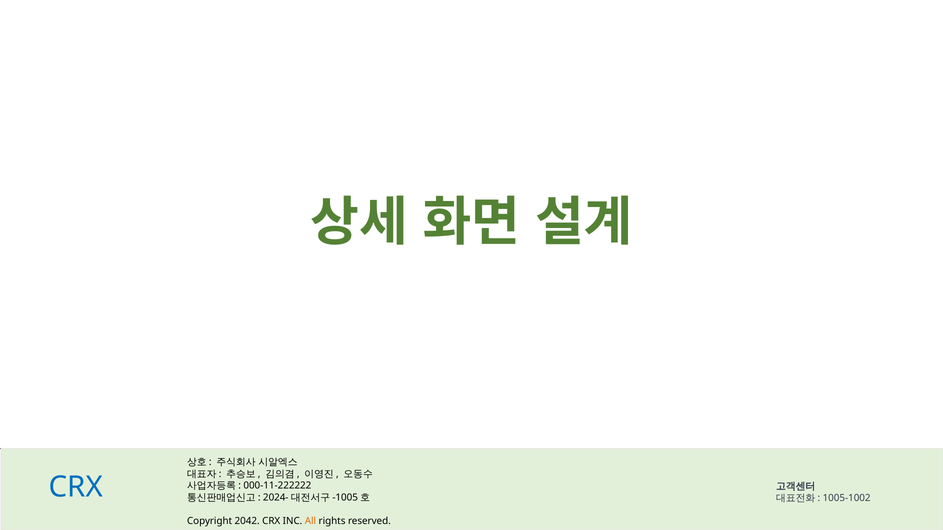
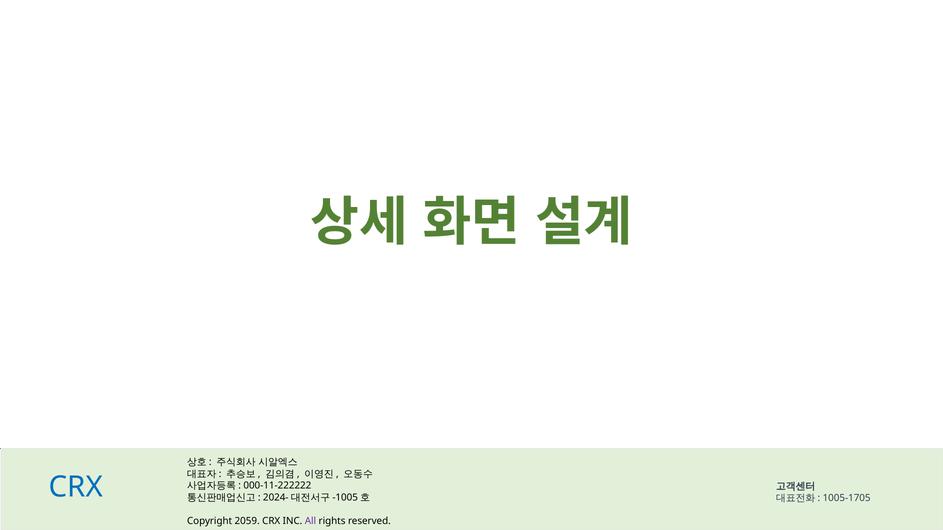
1005-1002: 1005-1002 -> 1005-1705
2042: 2042 -> 2059
All colour: orange -> purple
